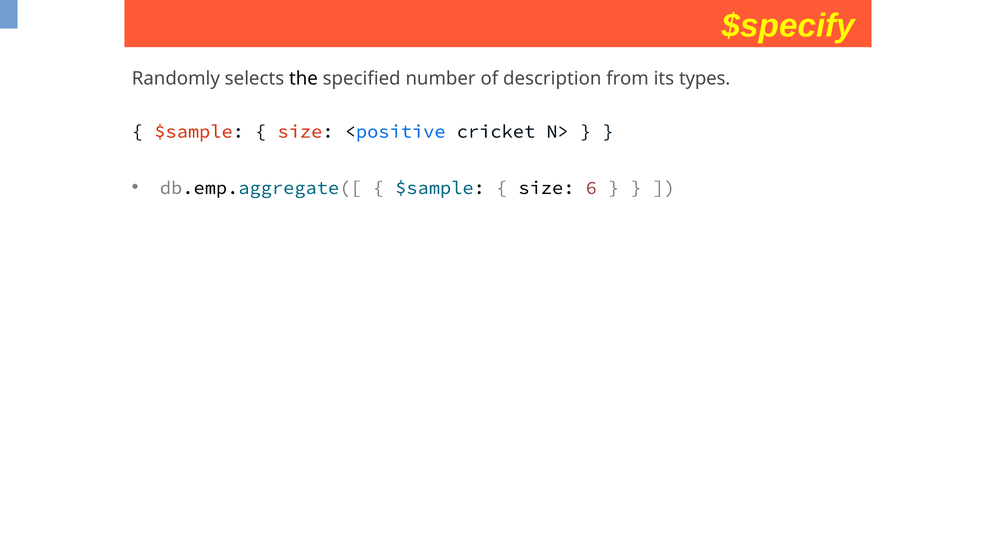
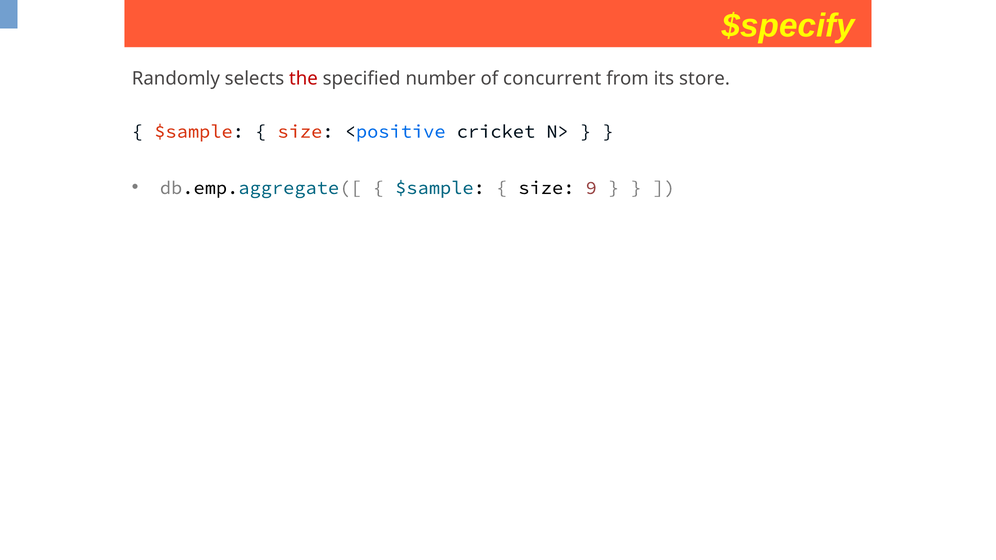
the colour: black -> red
description: description -> concurrent
types: types -> store
6: 6 -> 9
